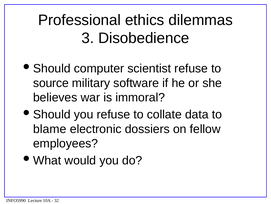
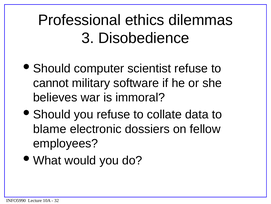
source: source -> cannot
